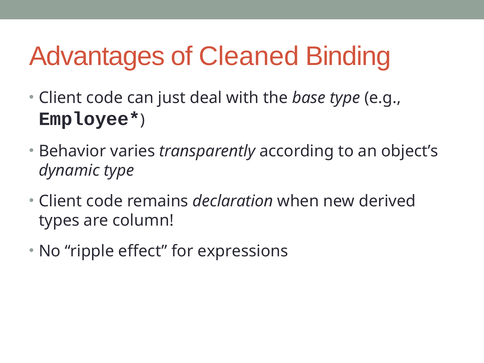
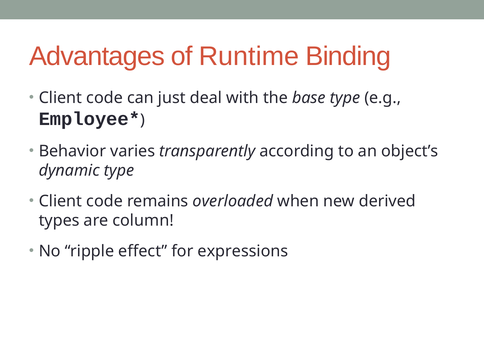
Cleaned: Cleaned -> Runtime
declaration: declaration -> overloaded
